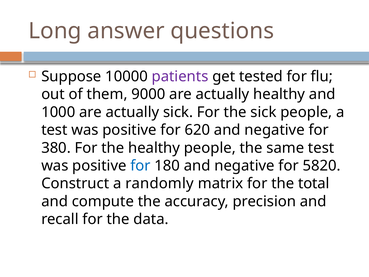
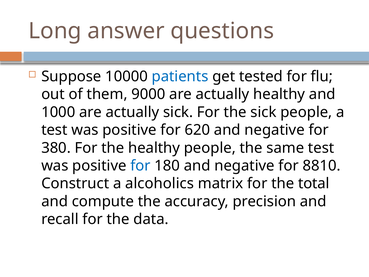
patients colour: purple -> blue
5820: 5820 -> 8810
randomly: randomly -> alcoholics
